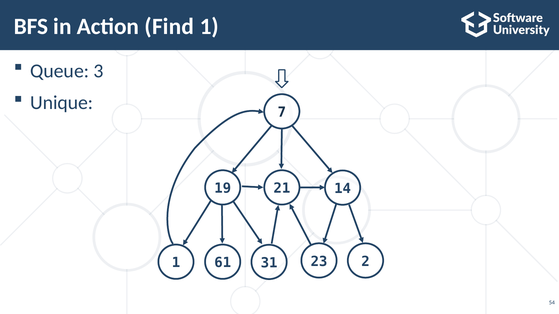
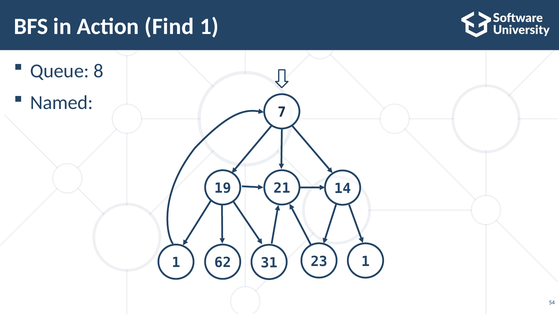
3: 3 -> 8
Unique: Unique -> Named
23 2: 2 -> 1
61: 61 -> 62
